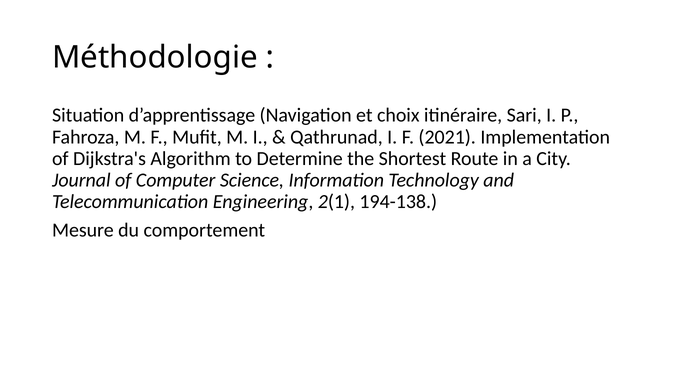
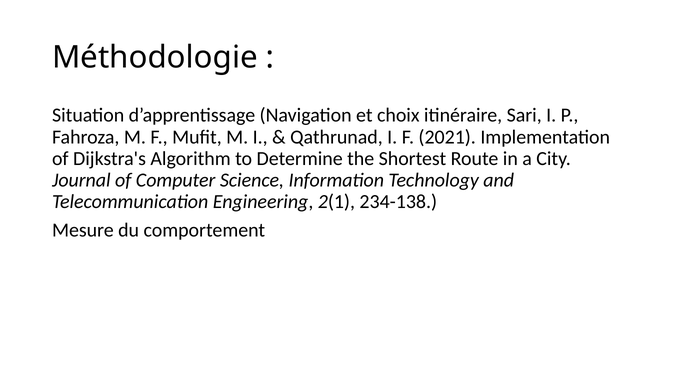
194-138: 194-138 -> 234-138
